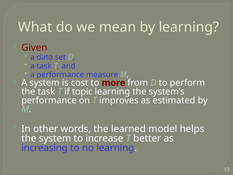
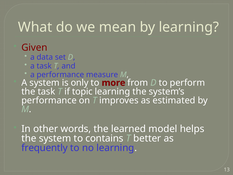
cost: cost -> only
increase: increase -> contains
increasing: increasing -> frequently
